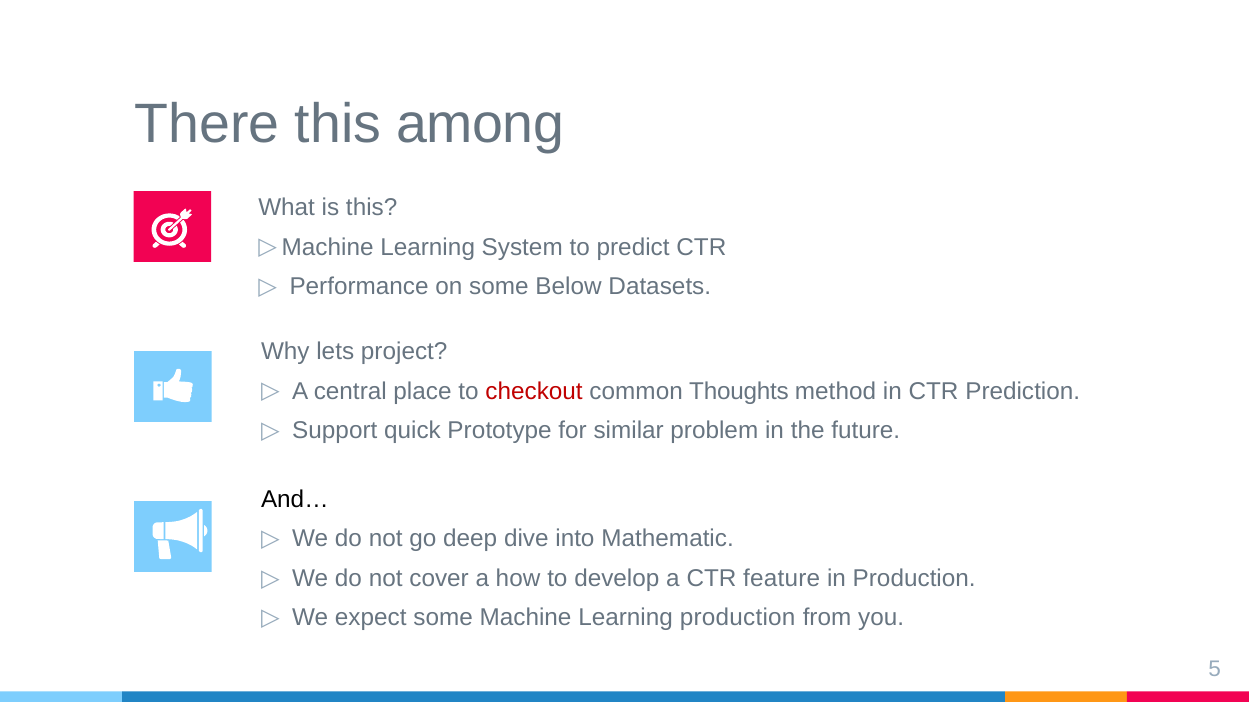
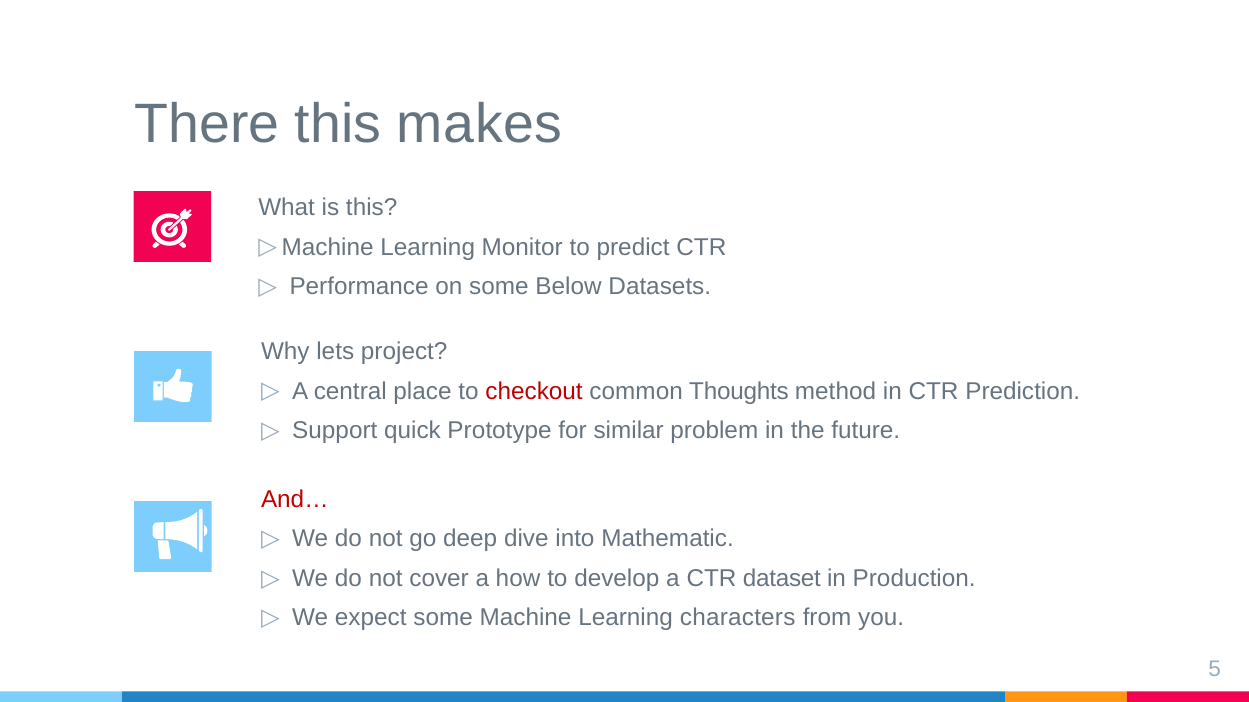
among: among -> makes
System: System -> Monitor
And… colour: black -> red
feature: feature -> dataset
Learning production: production -> characters
